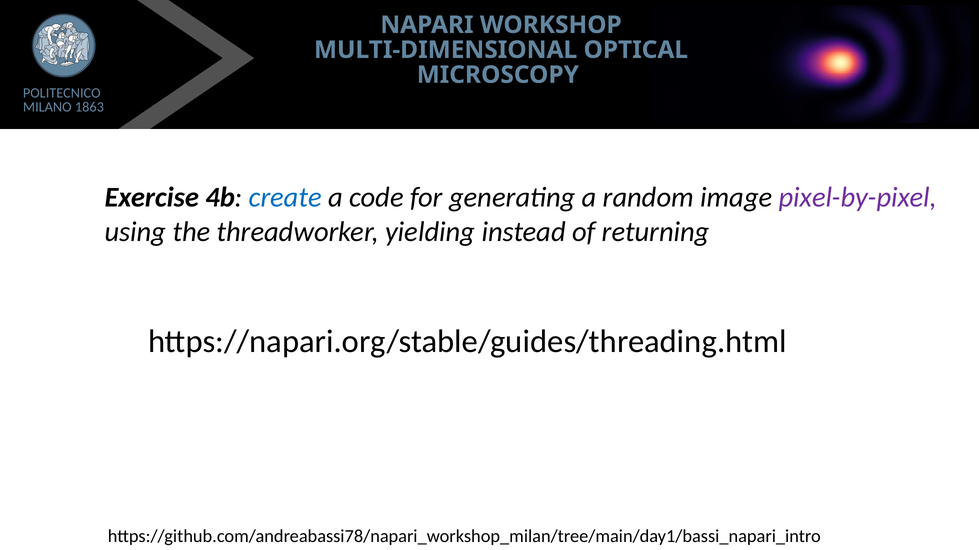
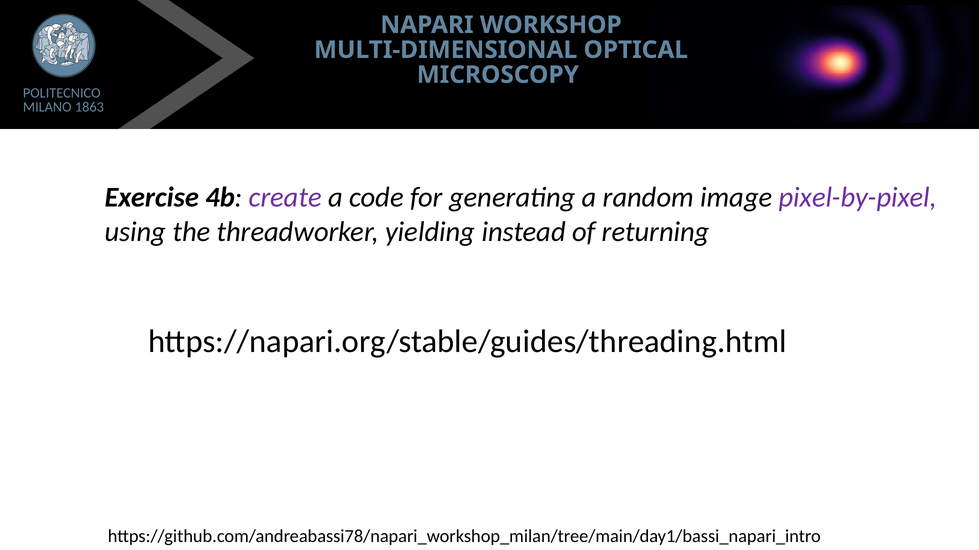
create colour: blue -> purple
